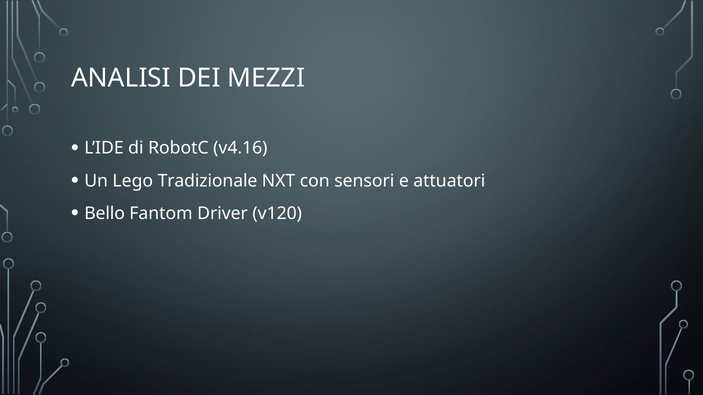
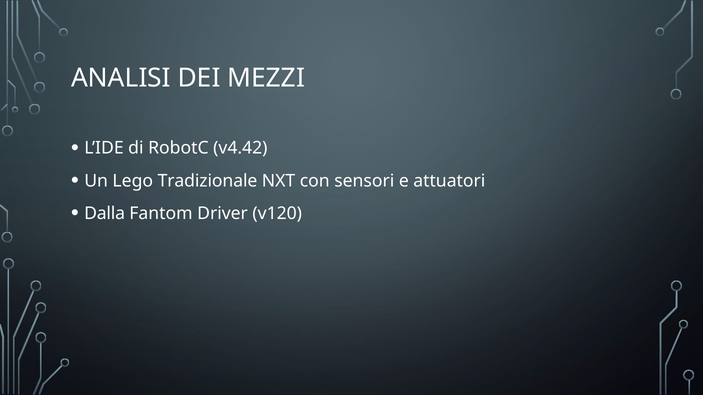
v4.16: v4.16 -> v4.42
Bello: Bello -> Dalla
